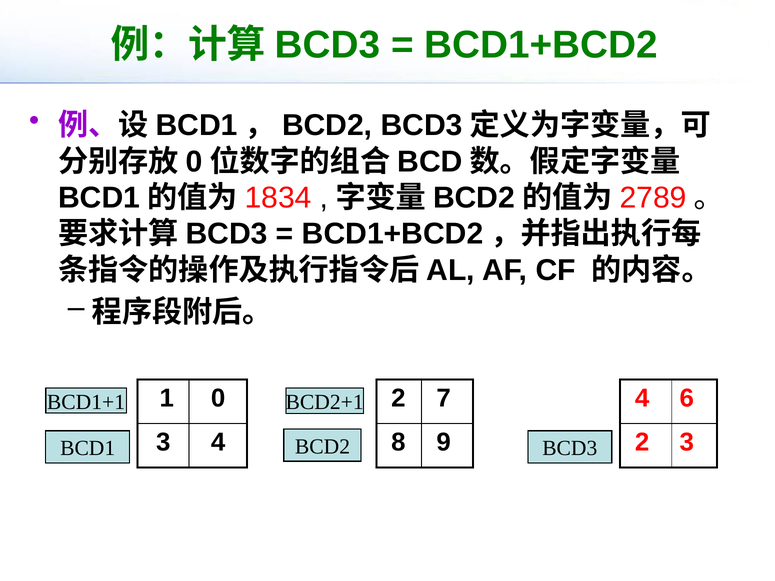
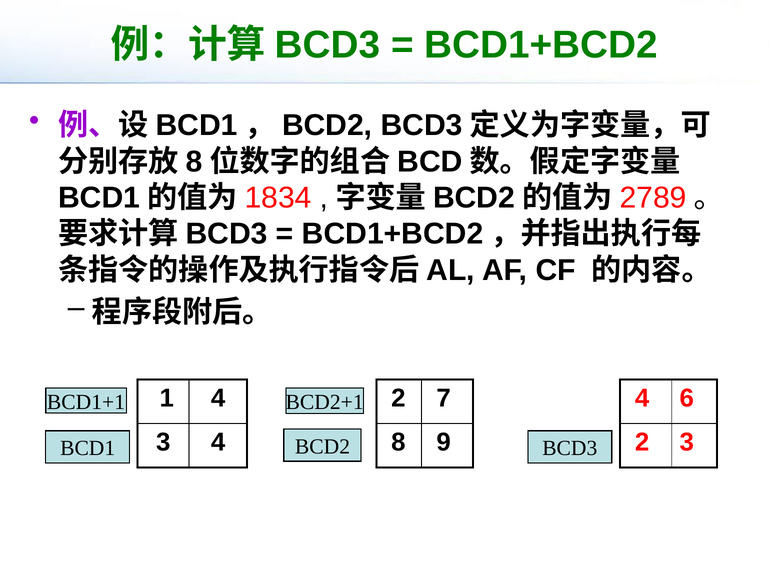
0 at (194, 162): 0 -> 8
1 0: 0 -> 4
